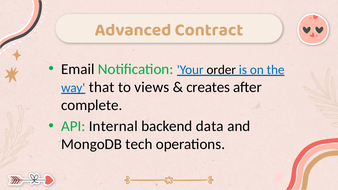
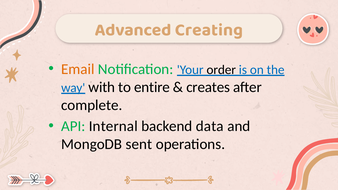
Contract: Contract -> Creating
Email colour: black -> orange
that: that -> with
views: views -> entire
tech: tech -> sent
